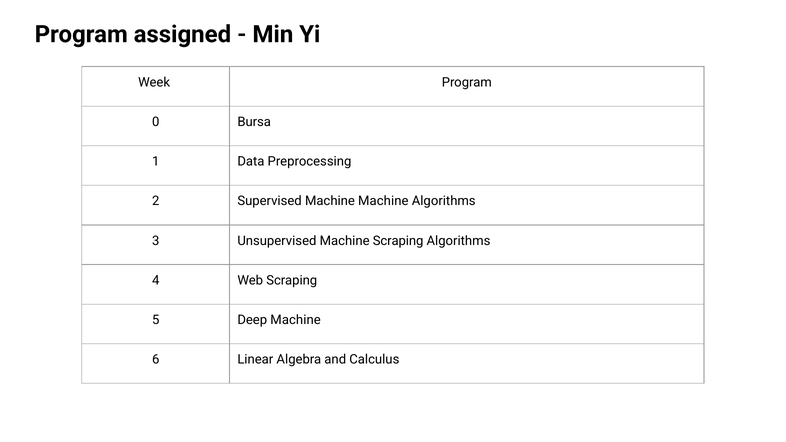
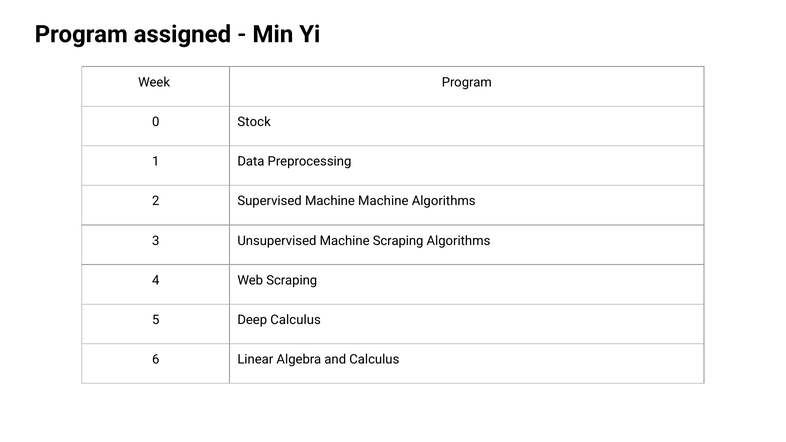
Bursa: Bursa -> Stock
Deep Machine: Machine -> Calculus
